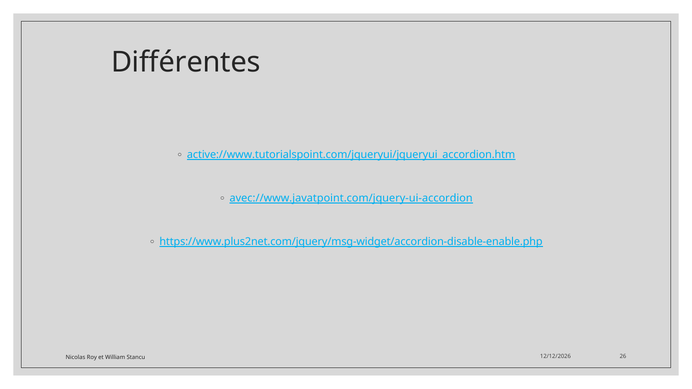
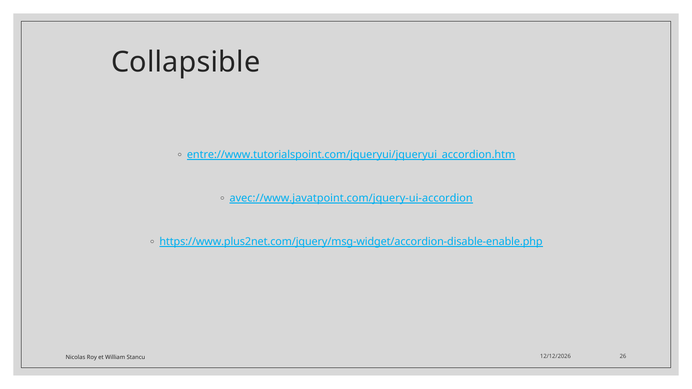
Différentes: Différentes -> Collapsible
active://www.tutorialspoint.com/jqueryui/jqueryui_accordion.htm: active://www.tutorialspoint.com/jqueryui/jqueryui_accordion.htm -> entre://www.tutorialspoint.com/jqueryui/jqueryui_accordion.htm
